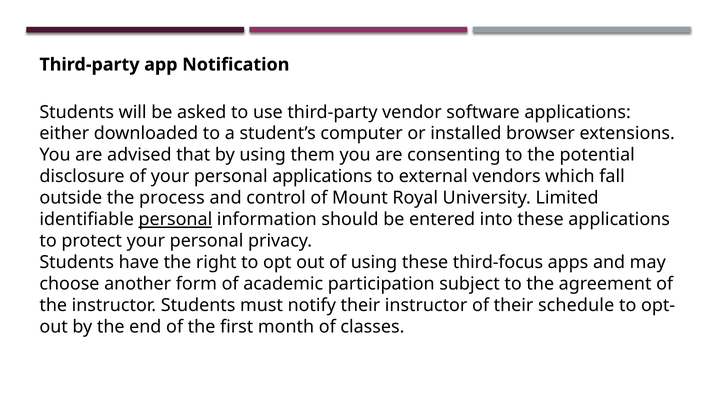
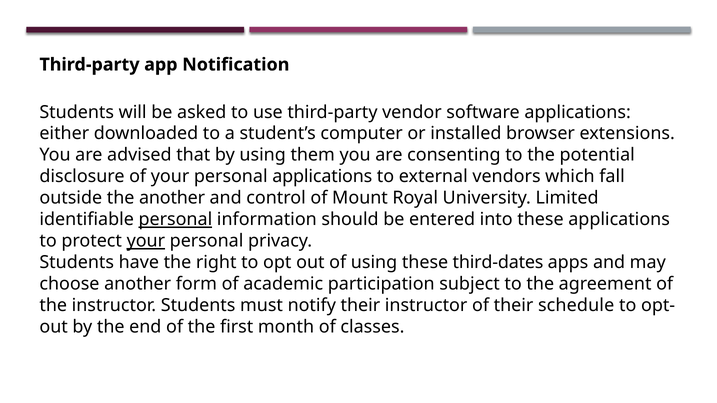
the process: process -> another
your at (146, 241) underline: none -> present
third-focus: third-focus -> third-dates
